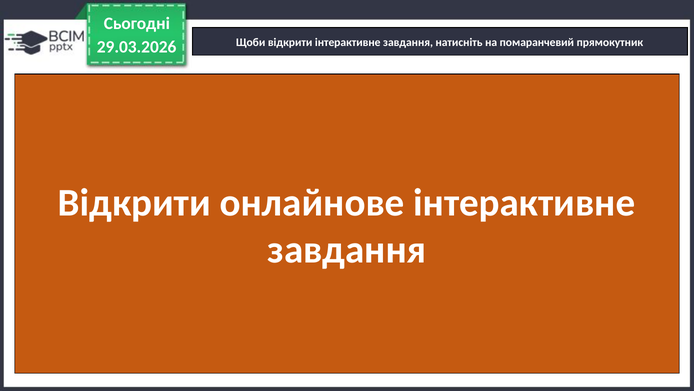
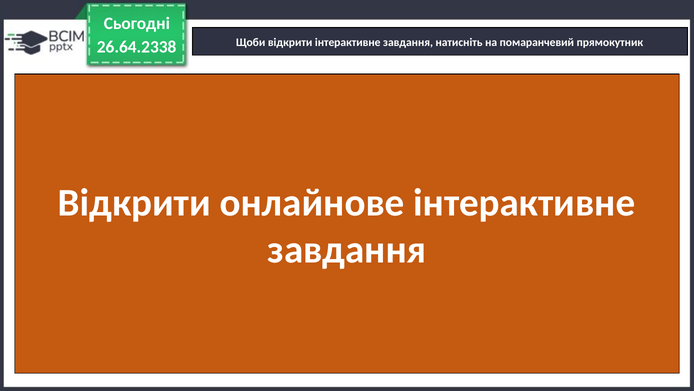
29.03.2026: 29.03.2026 -> 26.64.2338
